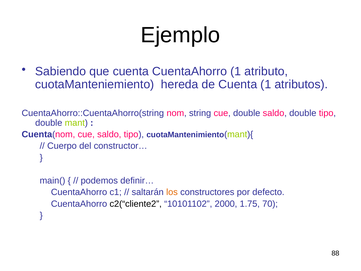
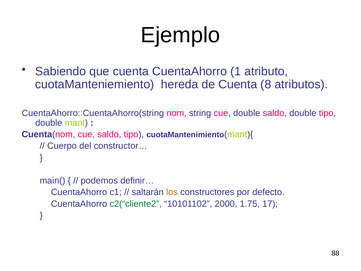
Cuenta 1: 1 -> 8
c2(“cliente2 colour: black -> green
70: 70 -> 17
